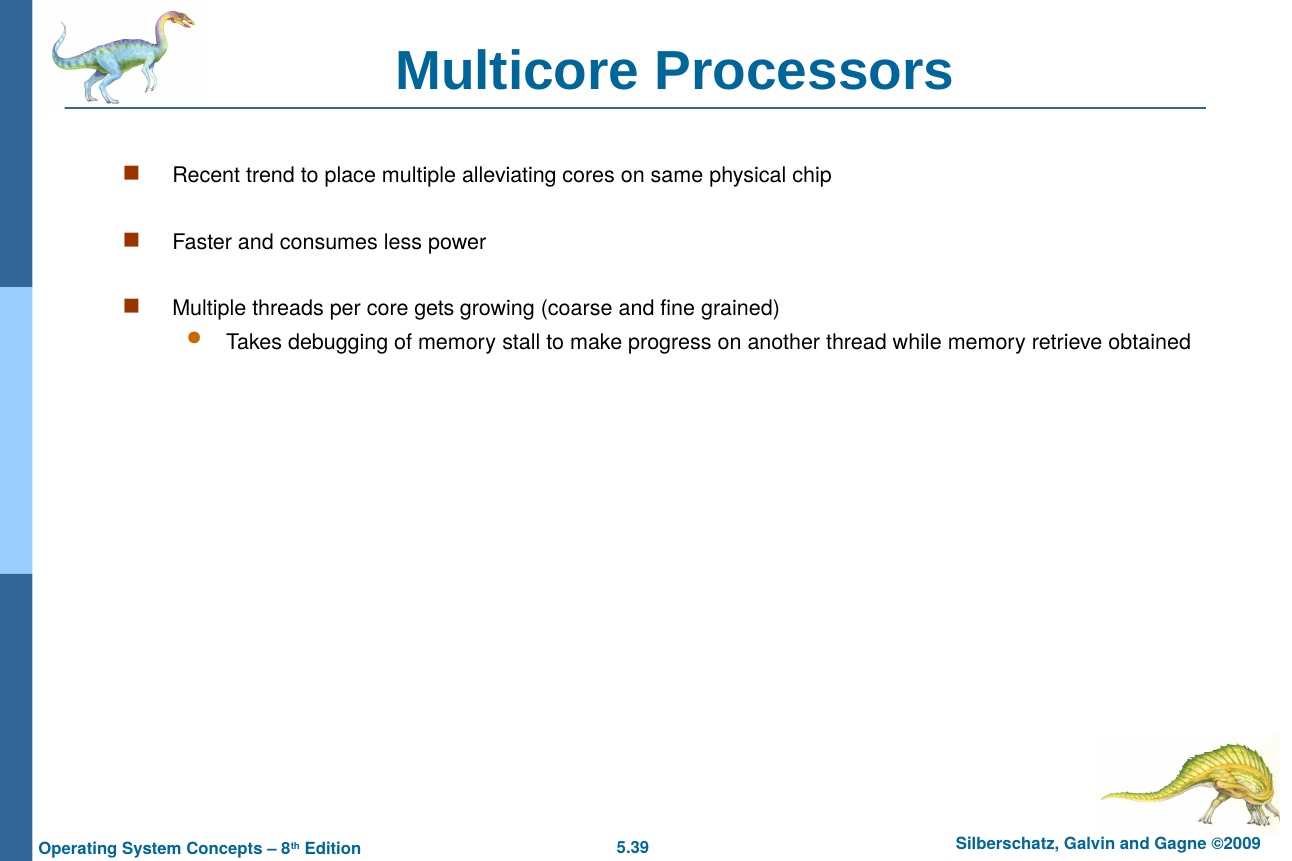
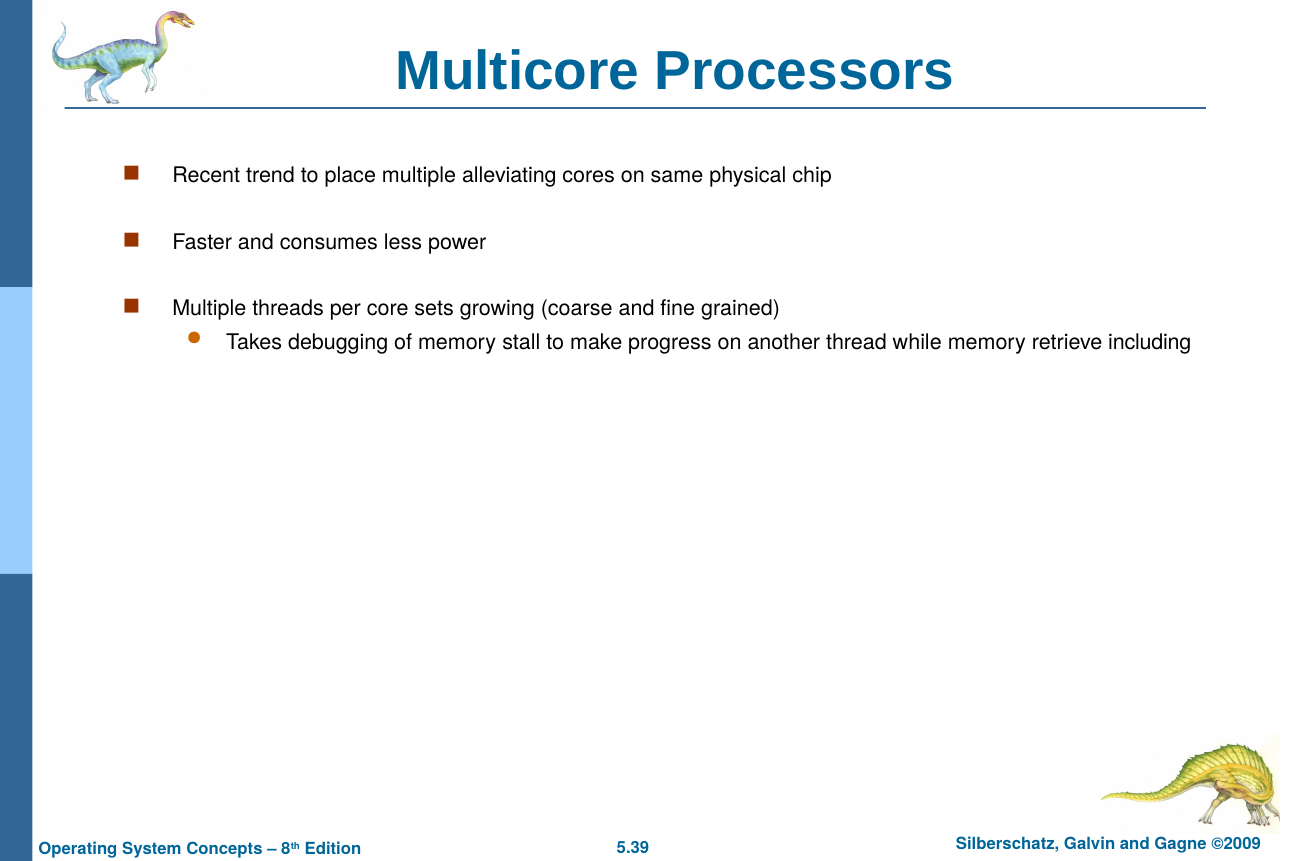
gets: gets -> sets
obtained: obtained -> including
